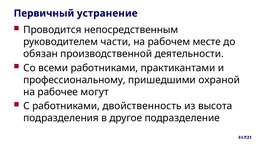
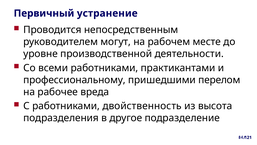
части: части -> могут
обязан: обязан -> уровне
охраной: охраной -> перелом
могут: могут -> вреда
